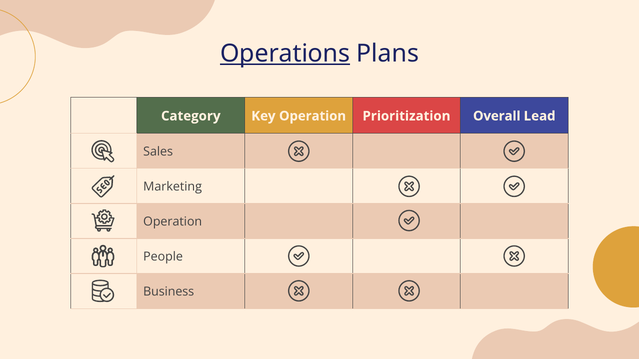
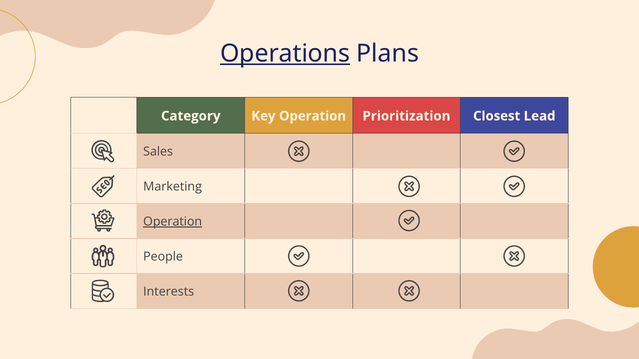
Overall: Overall -> Closest
Operation at (173, 222) underline: none -> present
Business: Business -> Interests
